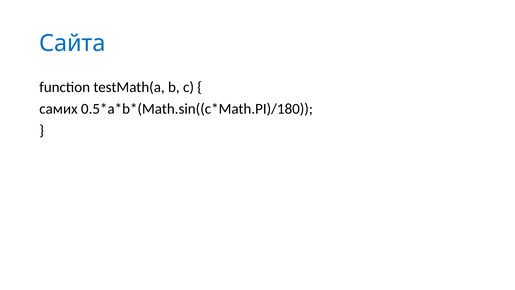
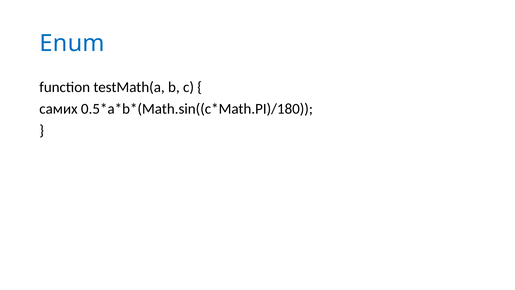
Сайта: Сайта -> Enum
